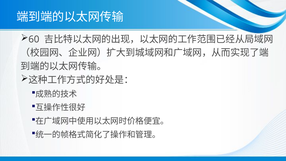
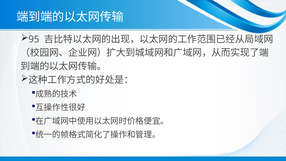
60: 60 -> 95
